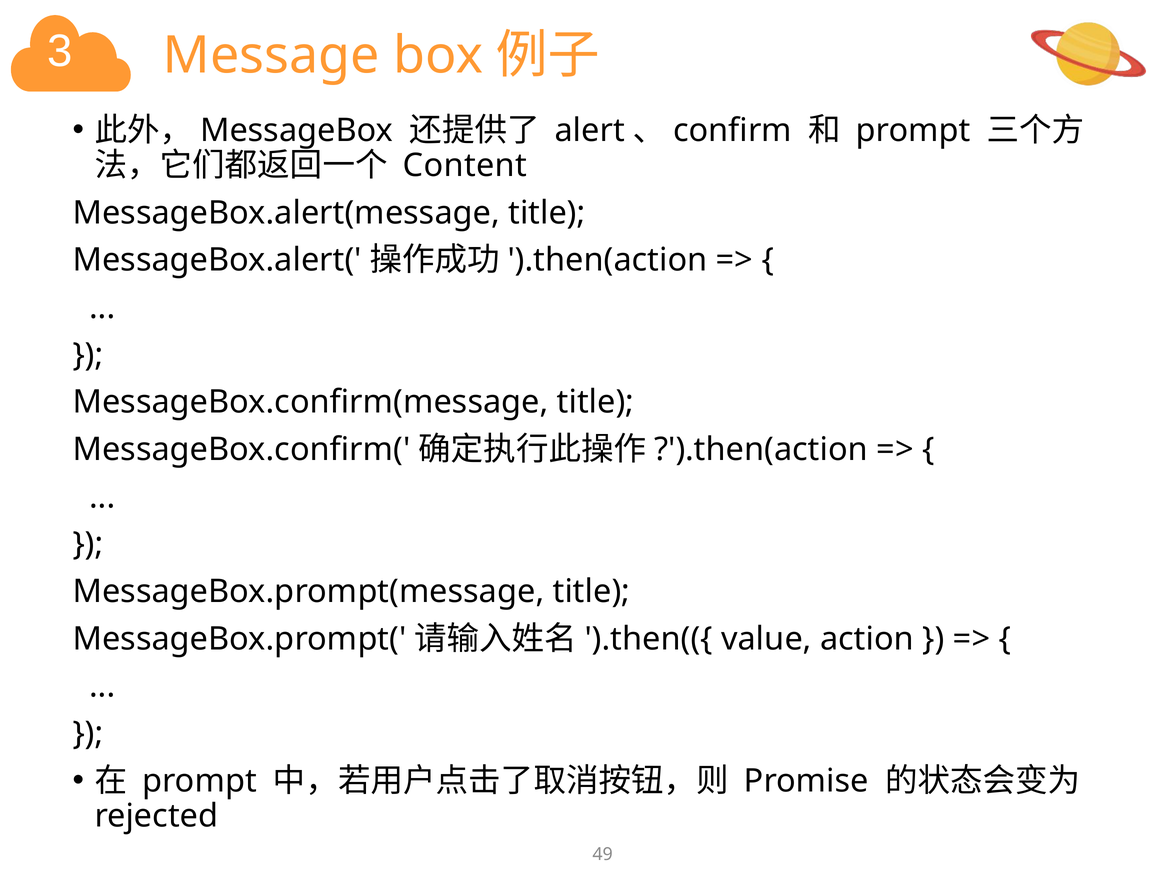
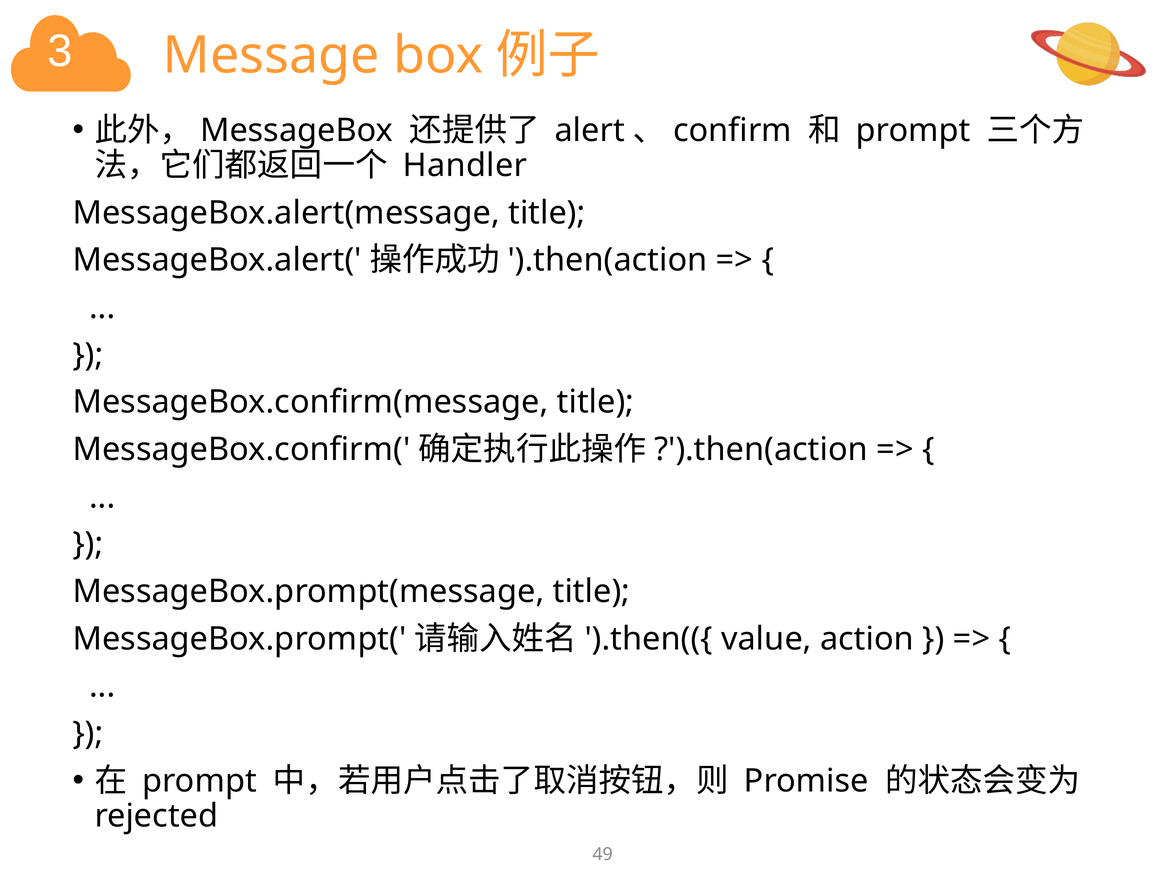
Content: Content -> Handler
